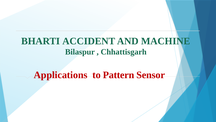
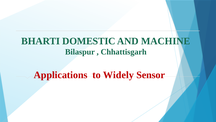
ACCIDENT: ACCIDENT -> DOMESTIC
Pattern: Pattern -> Widely
